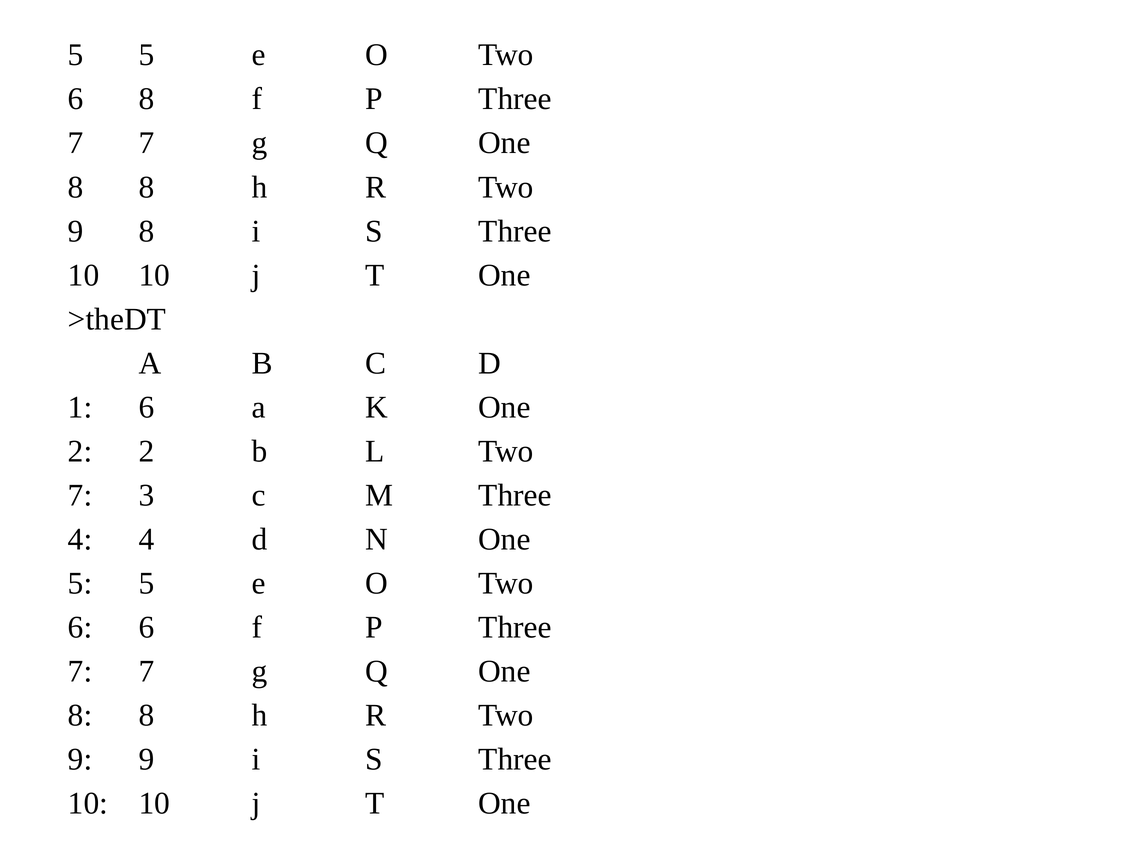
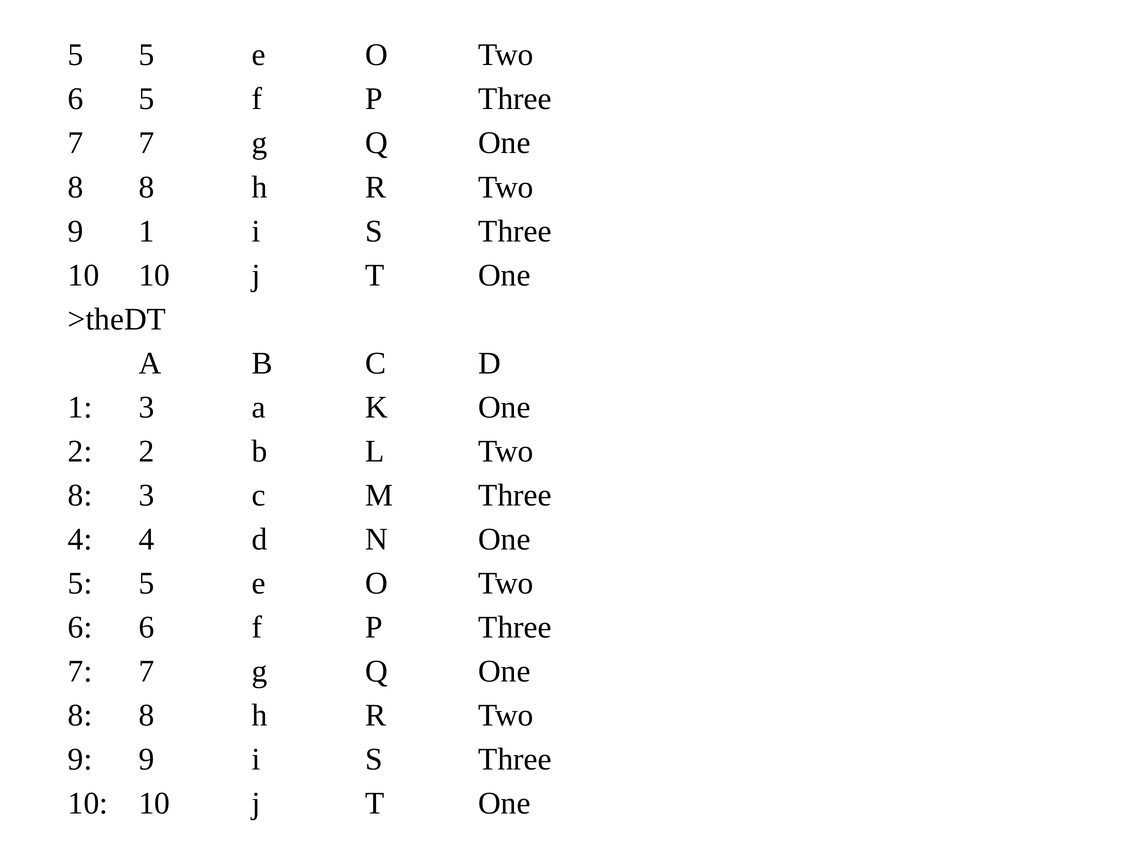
6 8: 8 -> 5
9 8: 8 -> 1
1 6: 6 -> 3
7 at (80, 495): 7 -> 8
